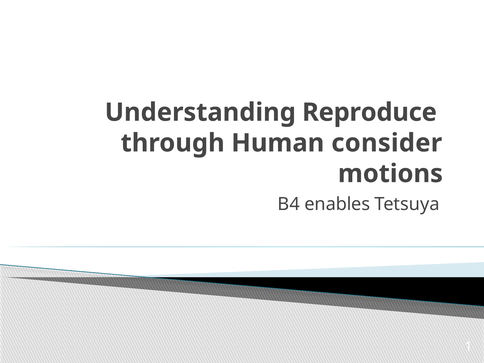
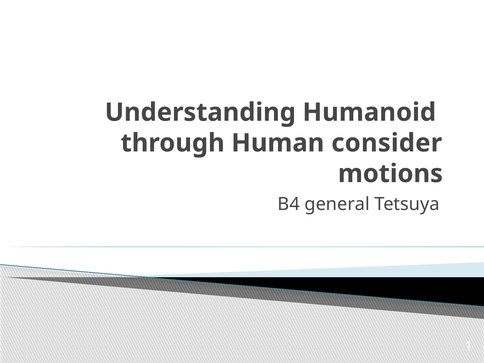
Reproduce: Reproduce -> Humanoid
enables: enables -> general
